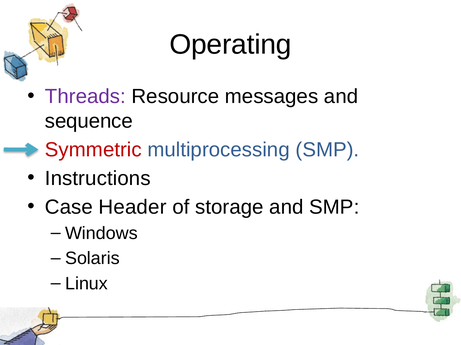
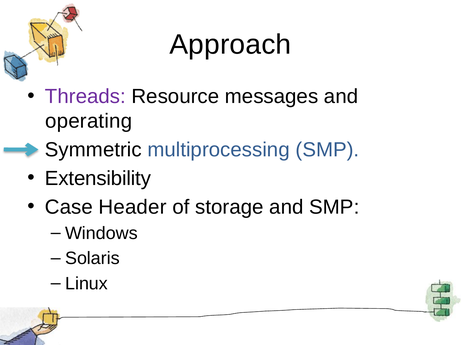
Operating: Operating -> Approach
sequence: sequence -> operating
Symmetric colour: red -> black
Instructions: Instructions -> Extensibility
